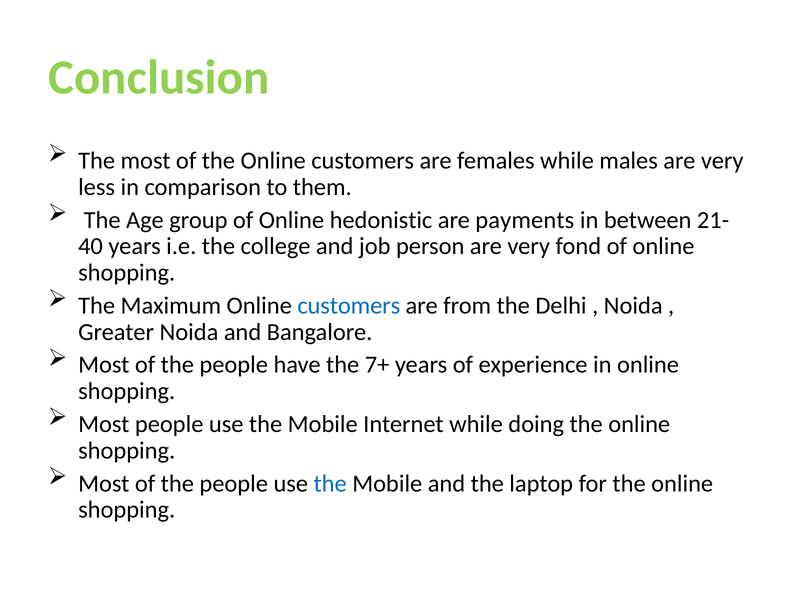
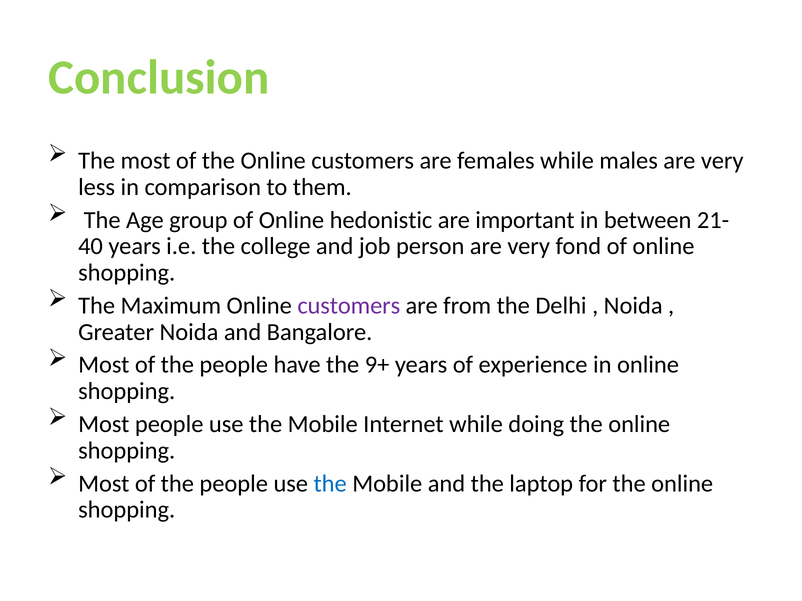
payments: payments -> important
customers at (349, 306) colour: blue -> purple
7+: 7+ -> 9+
